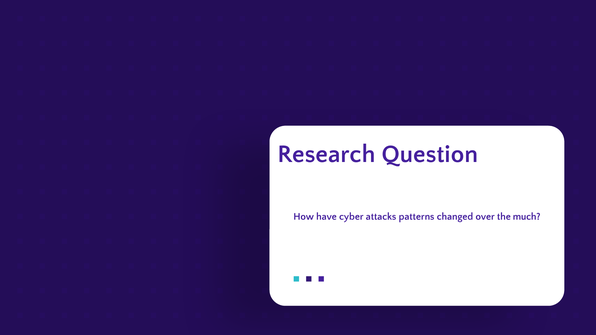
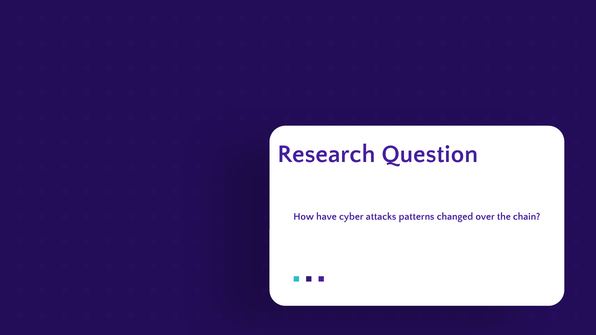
much: much -> chain
